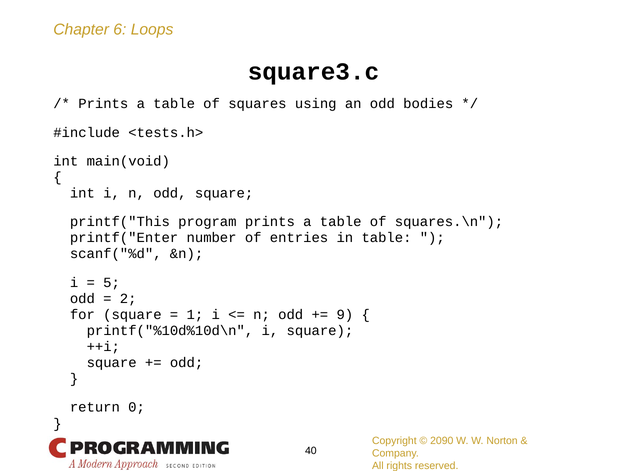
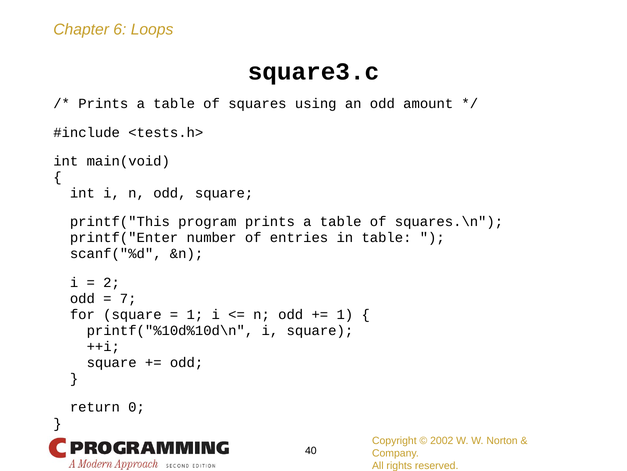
bodies: bodies -> amount
5: 5 -> 2
2: 2 -> 7
9 at (345, 314): 9 -> 1
2090: 2090 -> 2002
